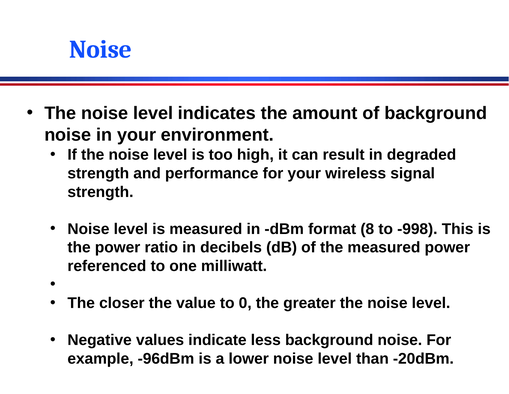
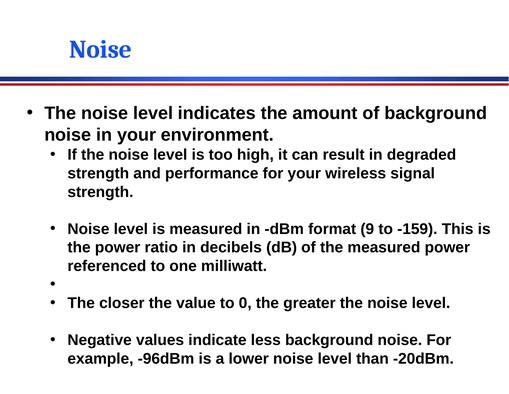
8: 8 -> 9
-998: -998 -> -159
